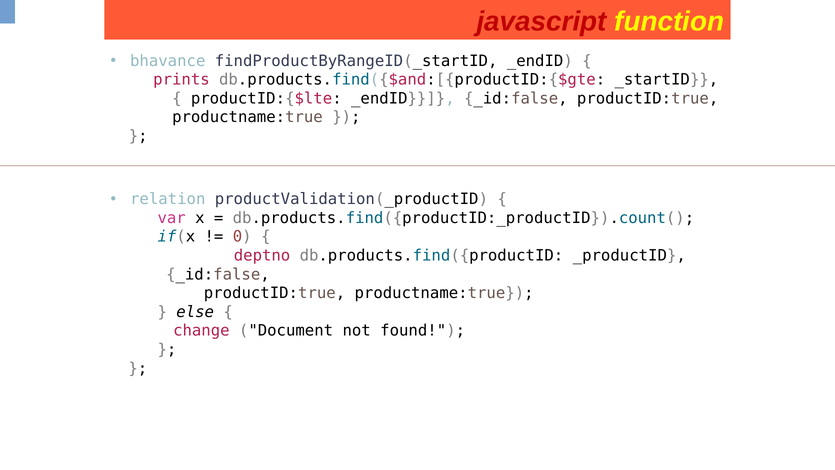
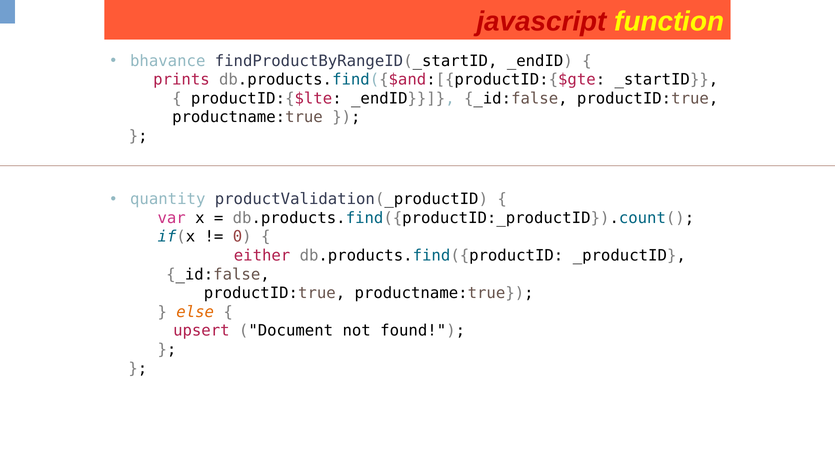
relation: relation -> quantity
deptno: deptno -> either
else colour: black -> orange
change: change -> upsert
